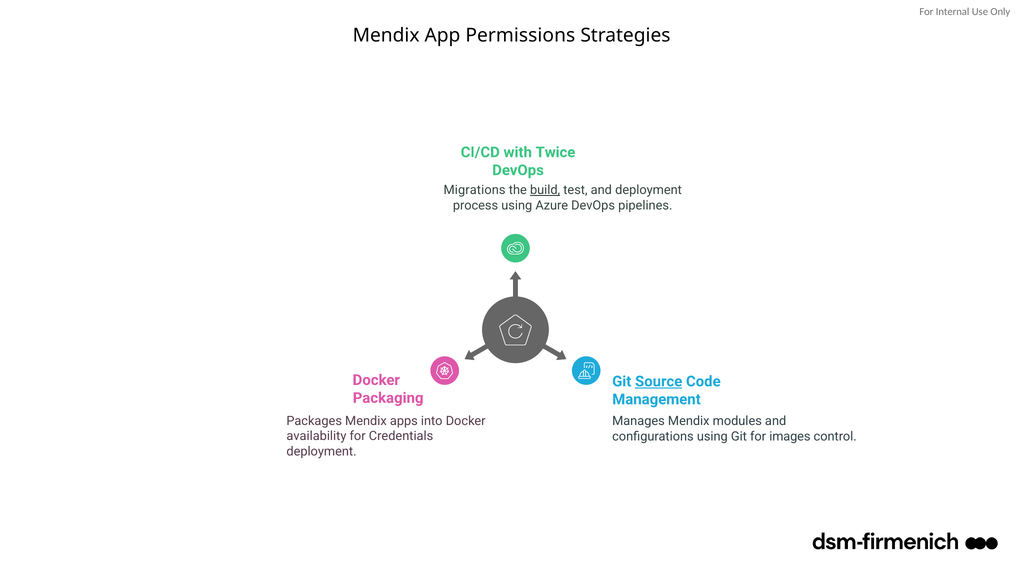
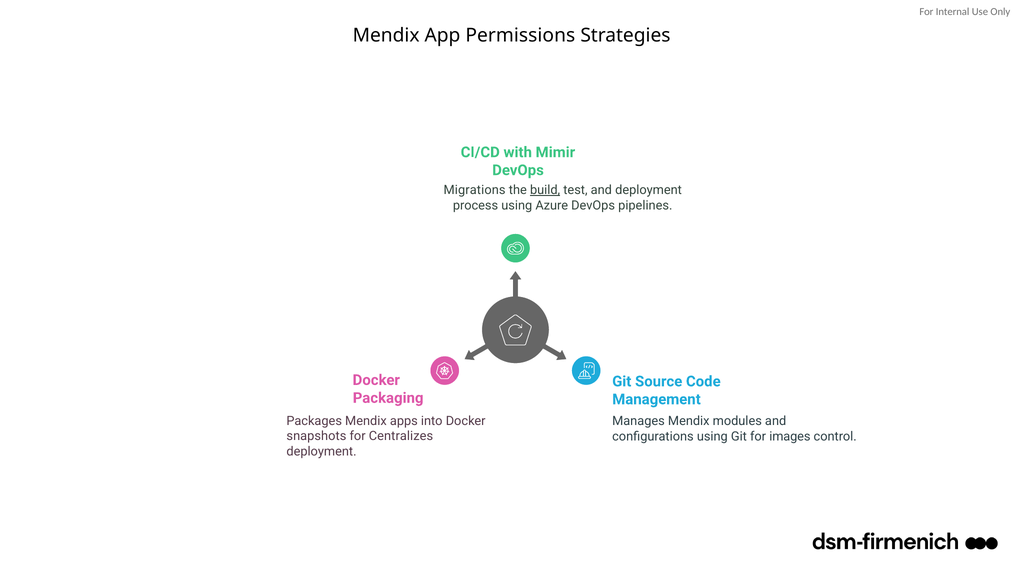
Twice: Twice -> Mimir
Source underline: present -> none
availability: availability -> snapshots
Credentials: Credentials -> Centralizes
